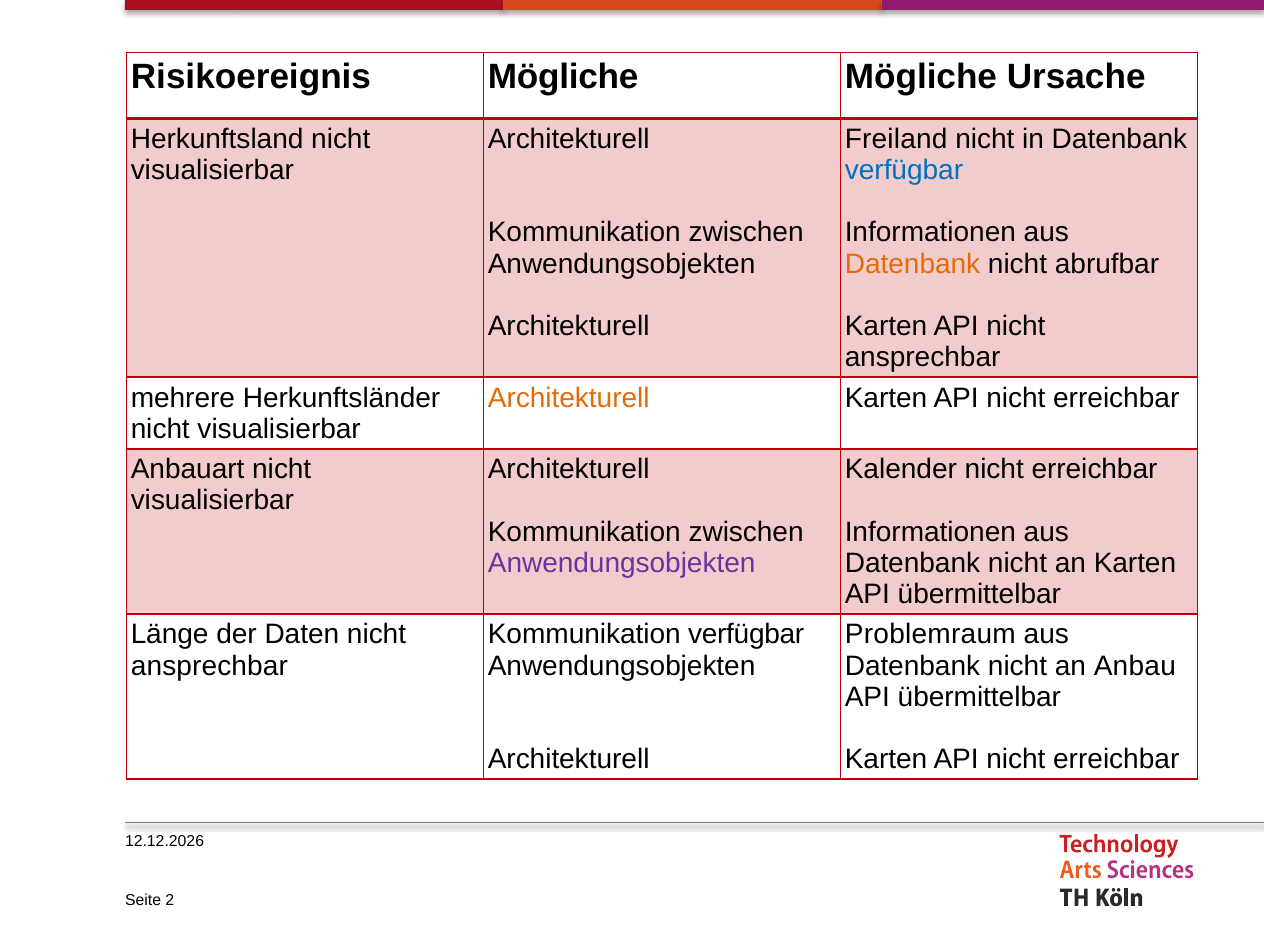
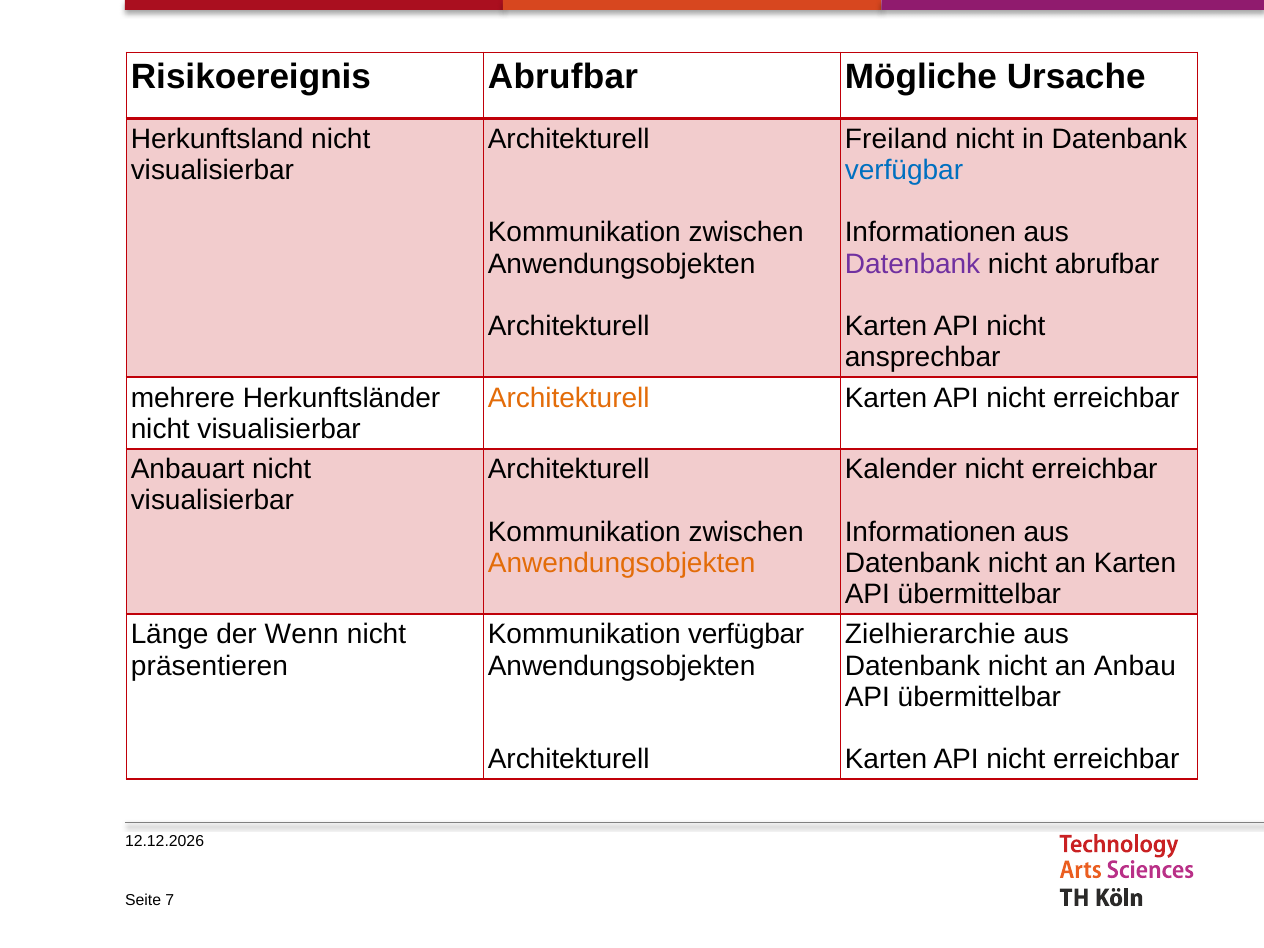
Risikoereignis Mögliche: Mögliche -> Abrufbar
Datenbank at (913, 264) colour: orange -> purple
Anwendungsobjekten at (622, 563) colour: purple -> orange
Daten: Daten -> Wenn
Problemraum: Problemraum -> Zielhierarchie
ansprechbar at (209, 666): ansprechbar -> präsentieren
2: 2 -> 7
